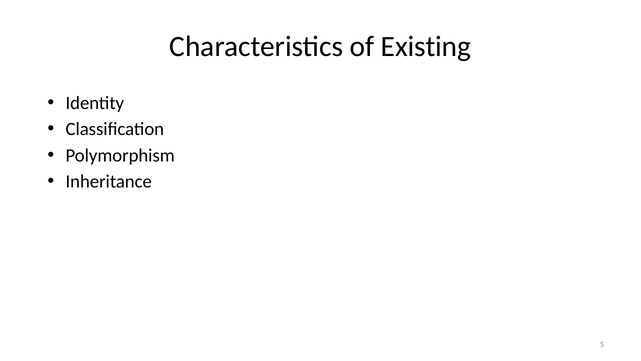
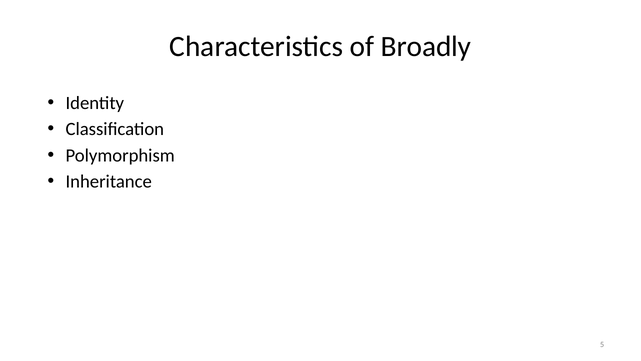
Existing: Existing -> Broadly
